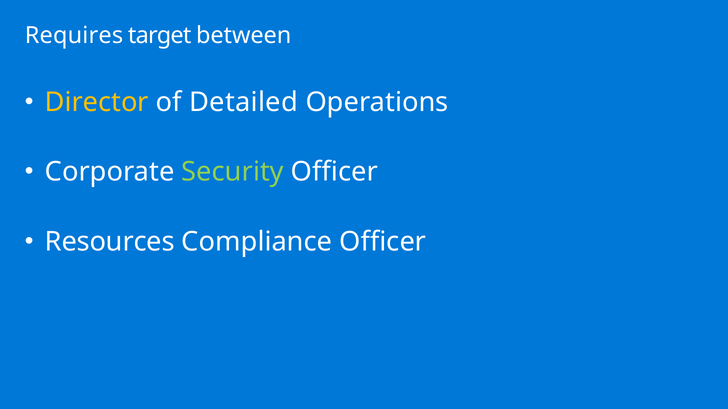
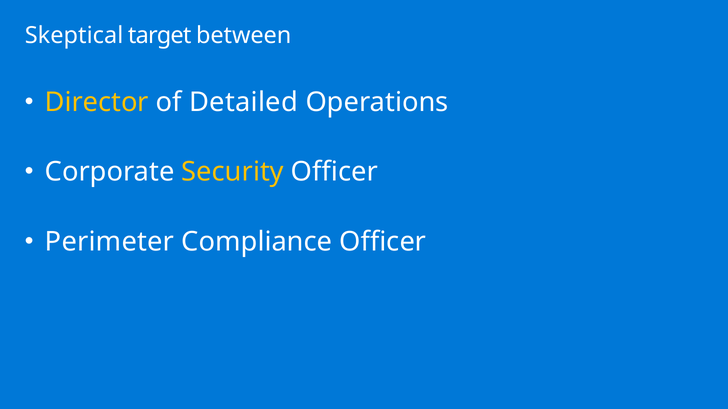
Requires: Requires -> Skeptical
Security colour: light green -> yellow
Resources: Resources -> Perimeter
